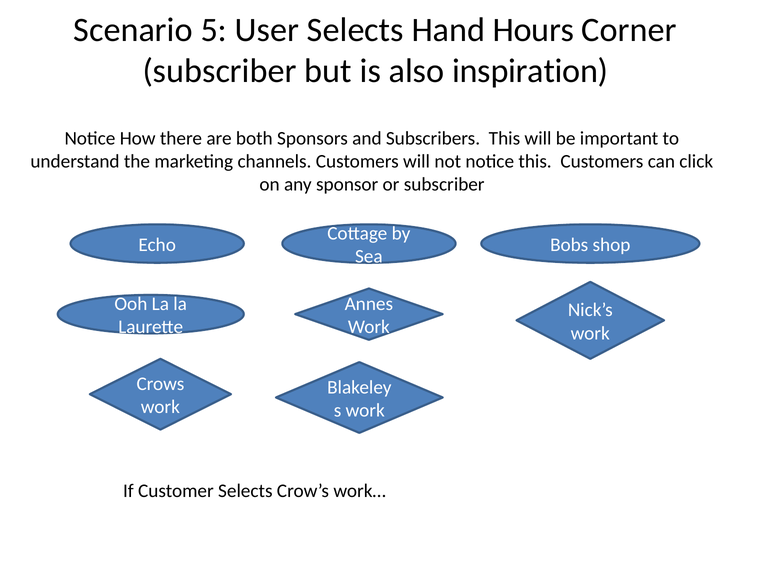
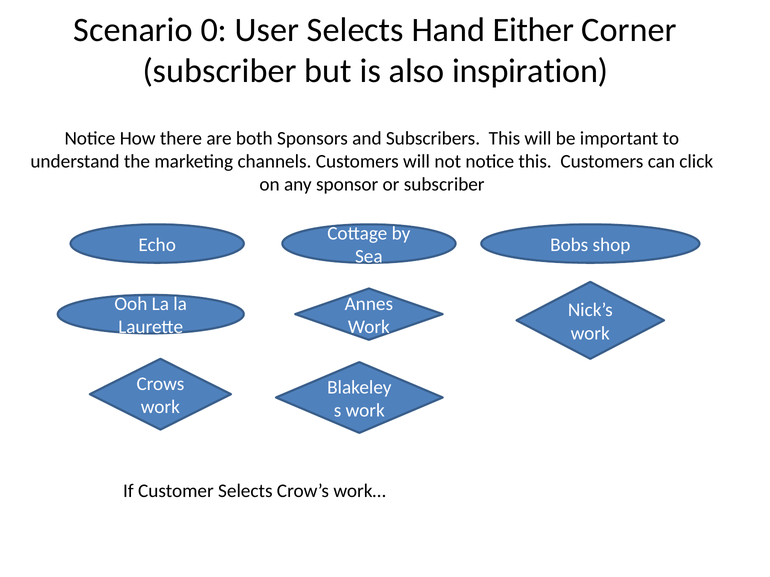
5: 5 -> 0
Hours: Hours -> Either
